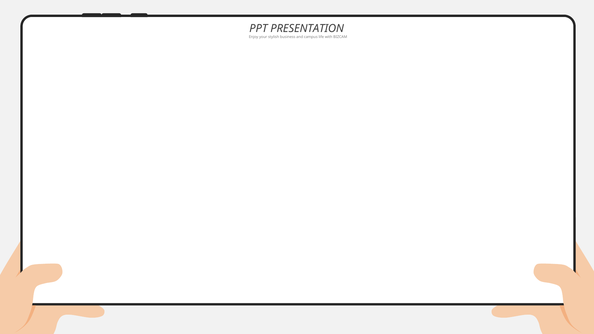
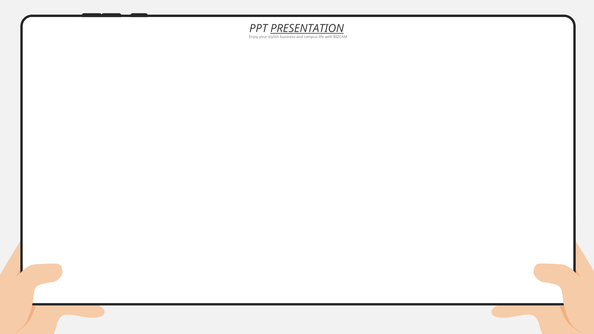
PRESENTATION underline: none -> present
